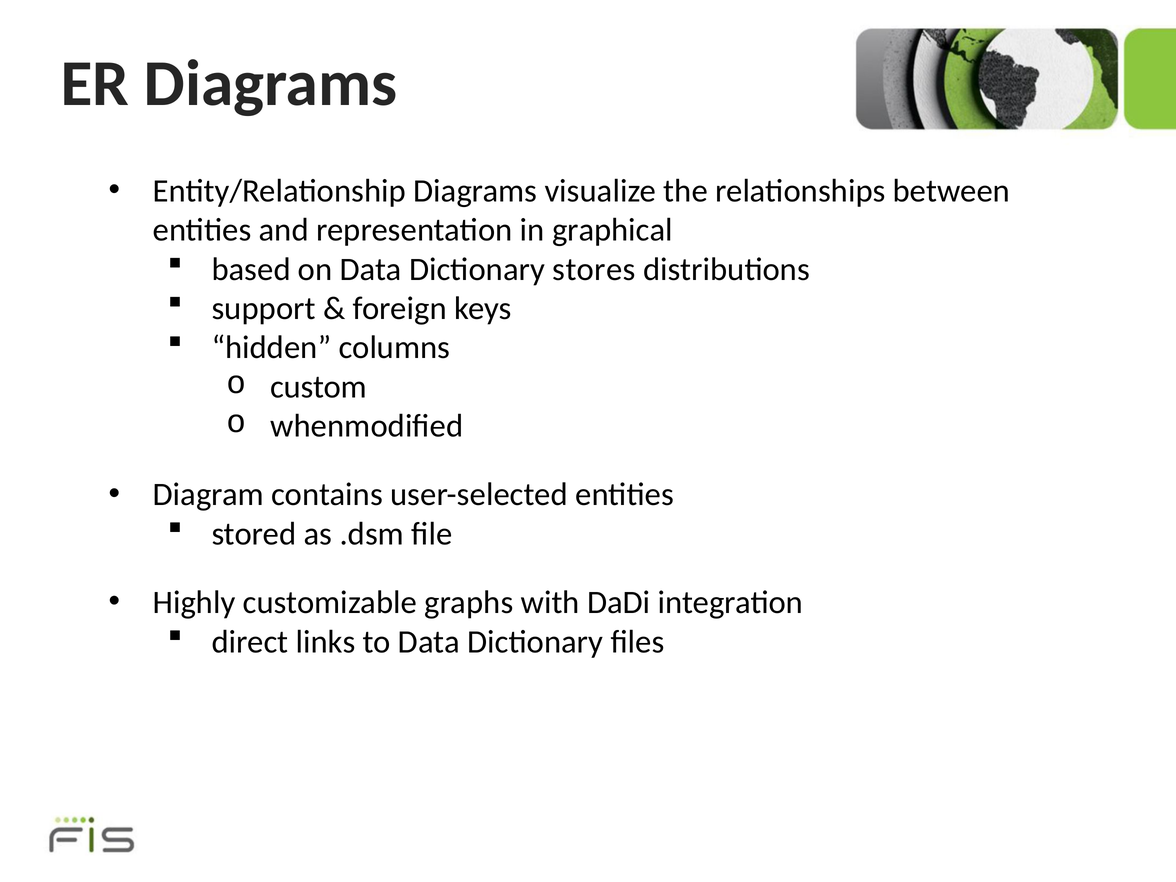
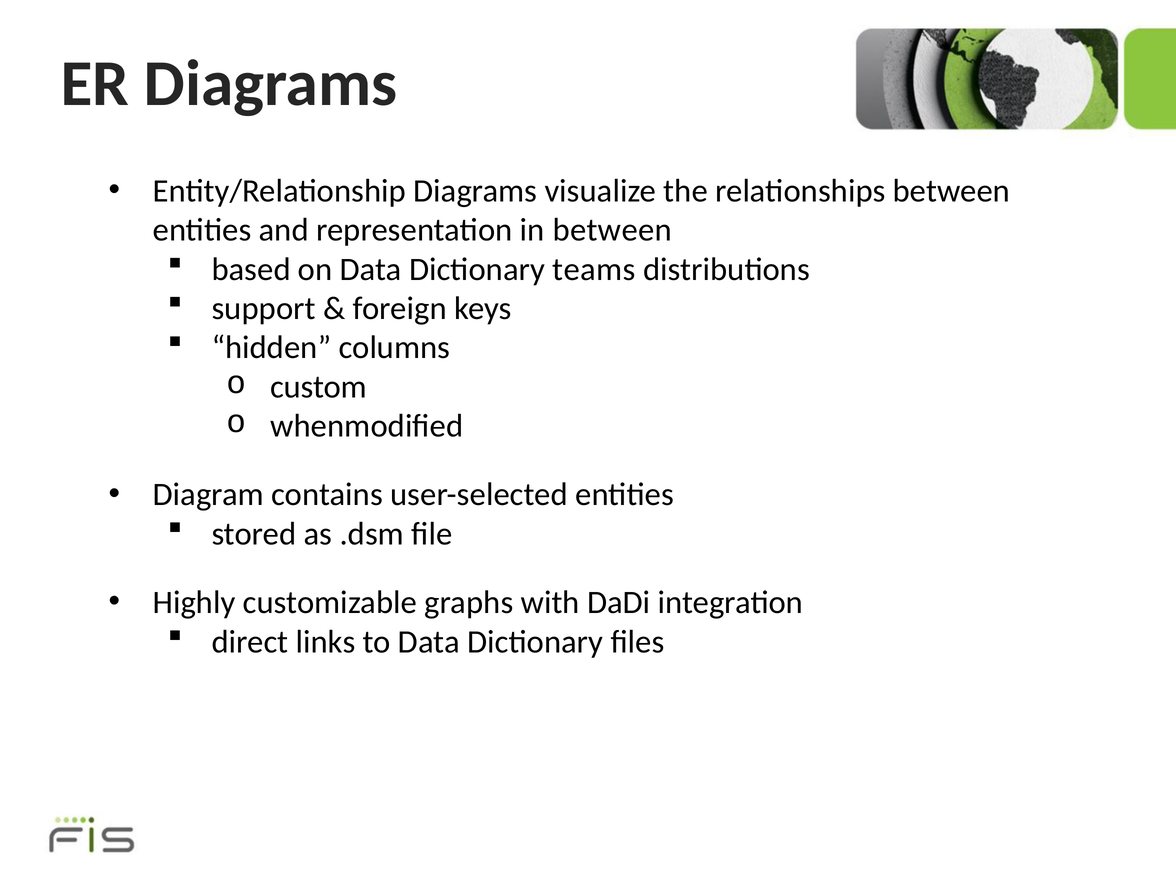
in graphical: graphical -> between
stores: stores -> teams
